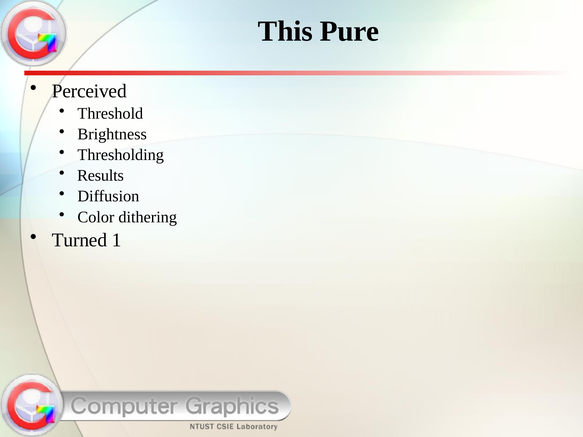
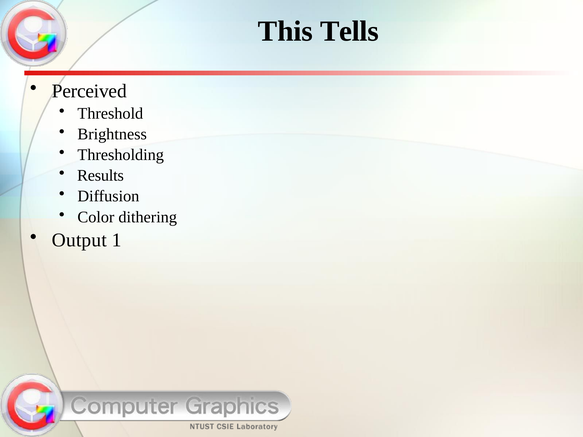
Pure: Pure -> Tells
Turned: Turned -> Output
